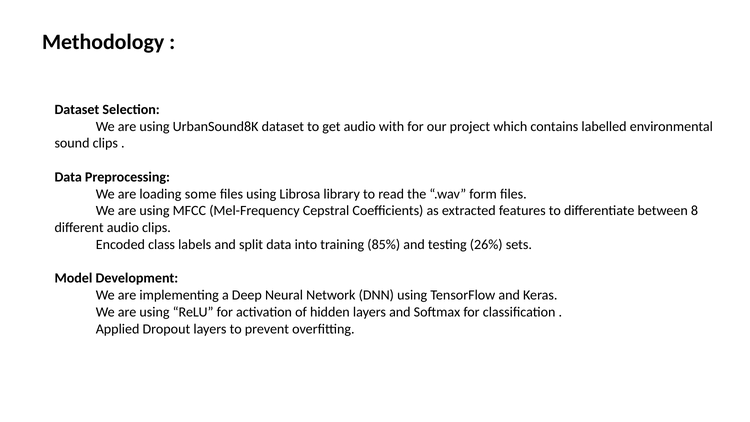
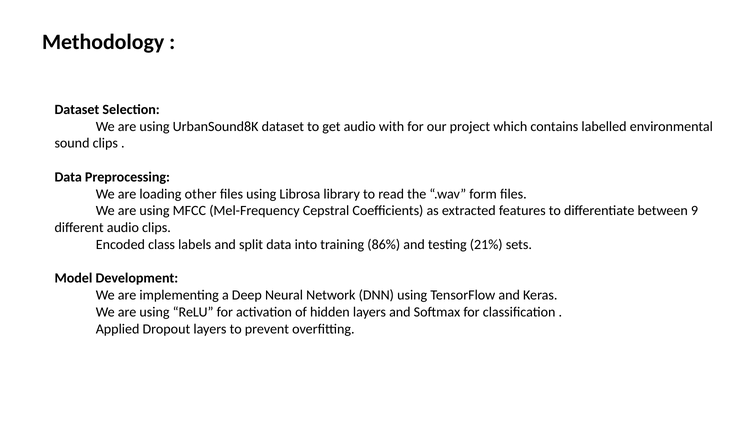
some: some -> other
8: 8 -> 9
85%: 85% -> 86%
26%: 26% -> 21%
